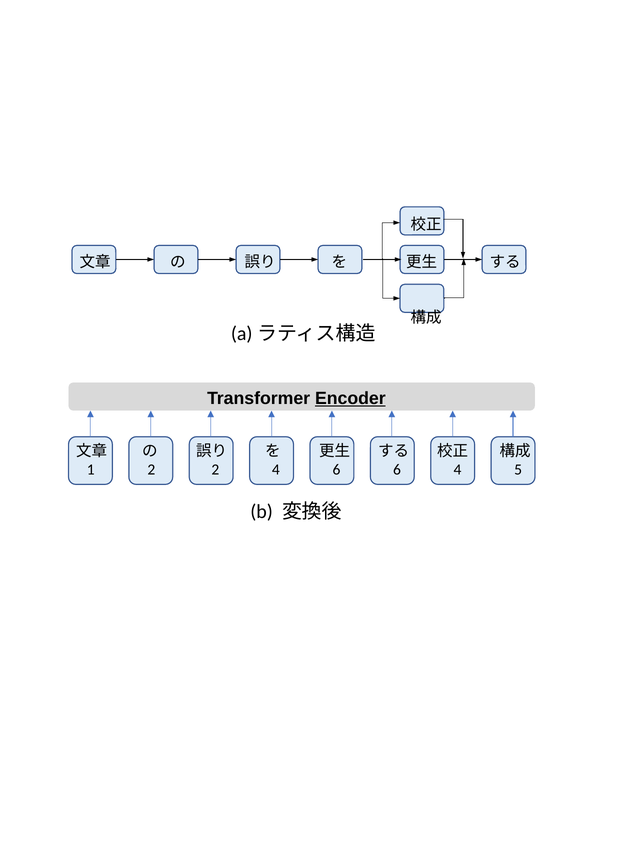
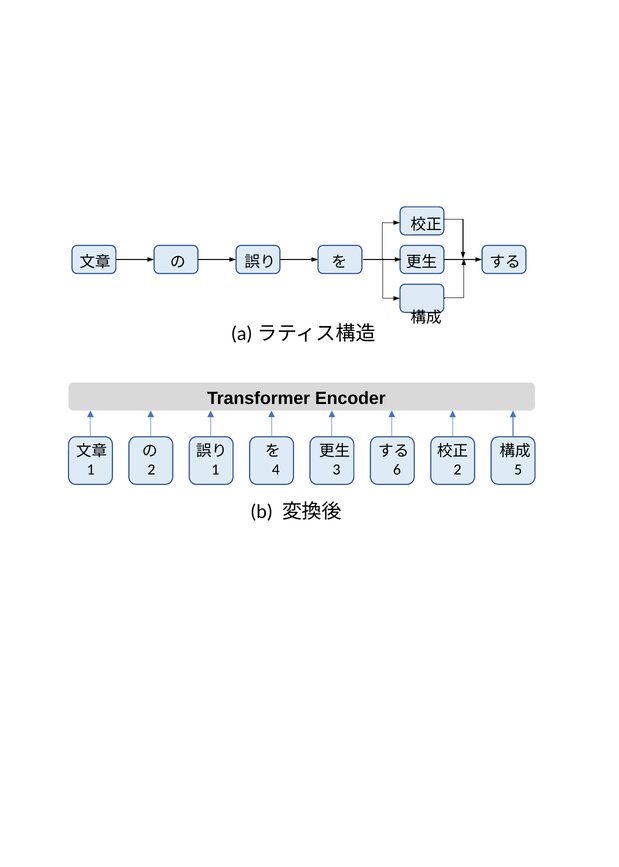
Encoder underline: present -> none
2 2: 2 -> 1
4 6: 6 -> 3
6 4: 4 -> 2
